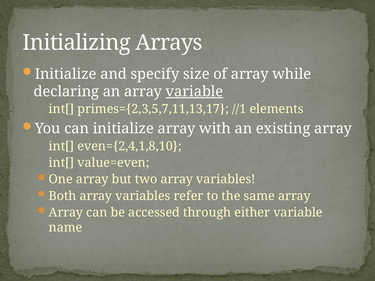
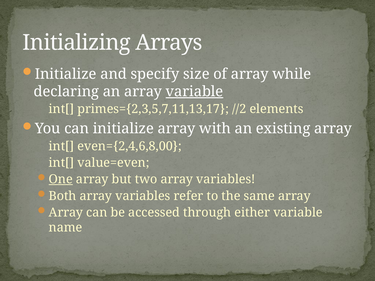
//1: //1 -> //2
even={2,4,1,8,10: even={2,4,1,8,10 -> even={2,4,6,8,00
One underline: none -> present
